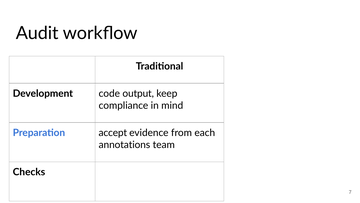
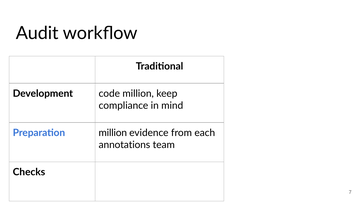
code output: output -> million
Preparation accept: accept -> million
